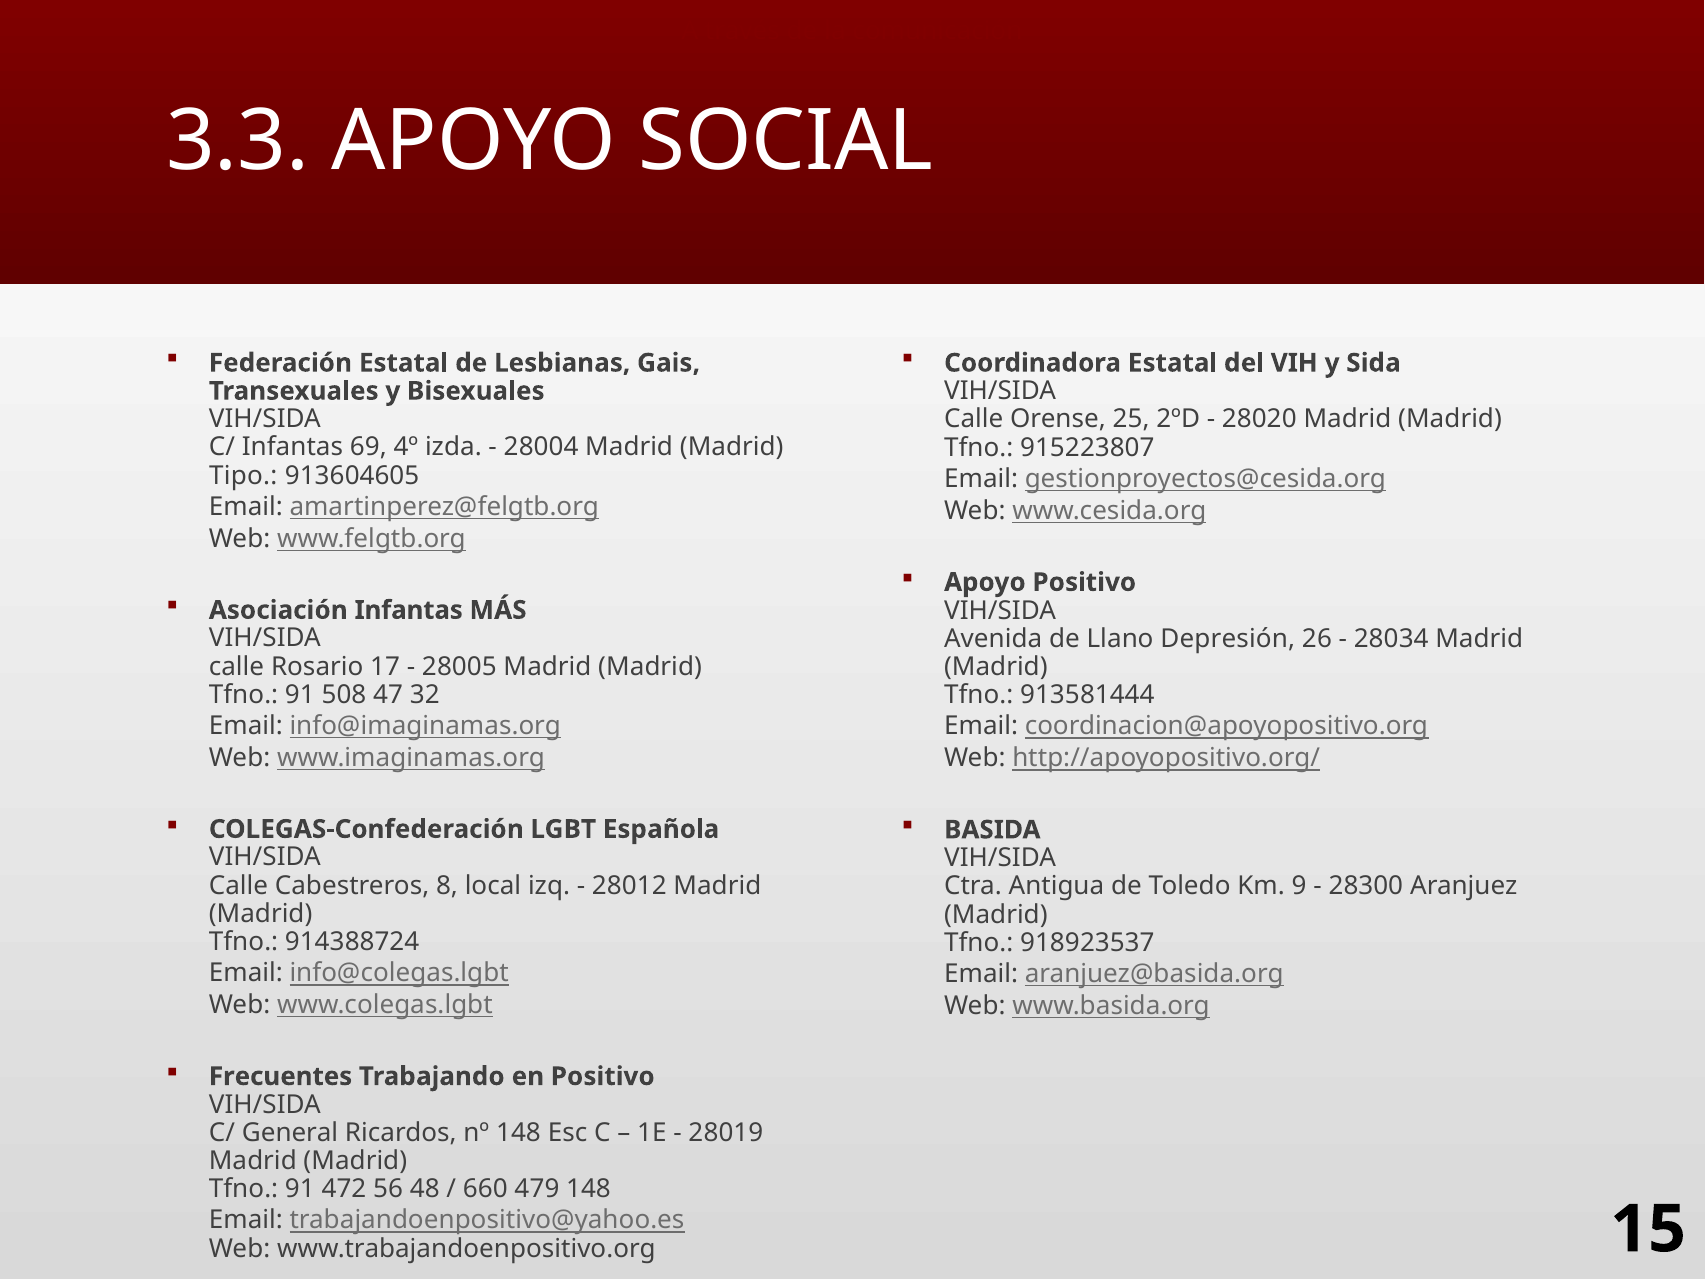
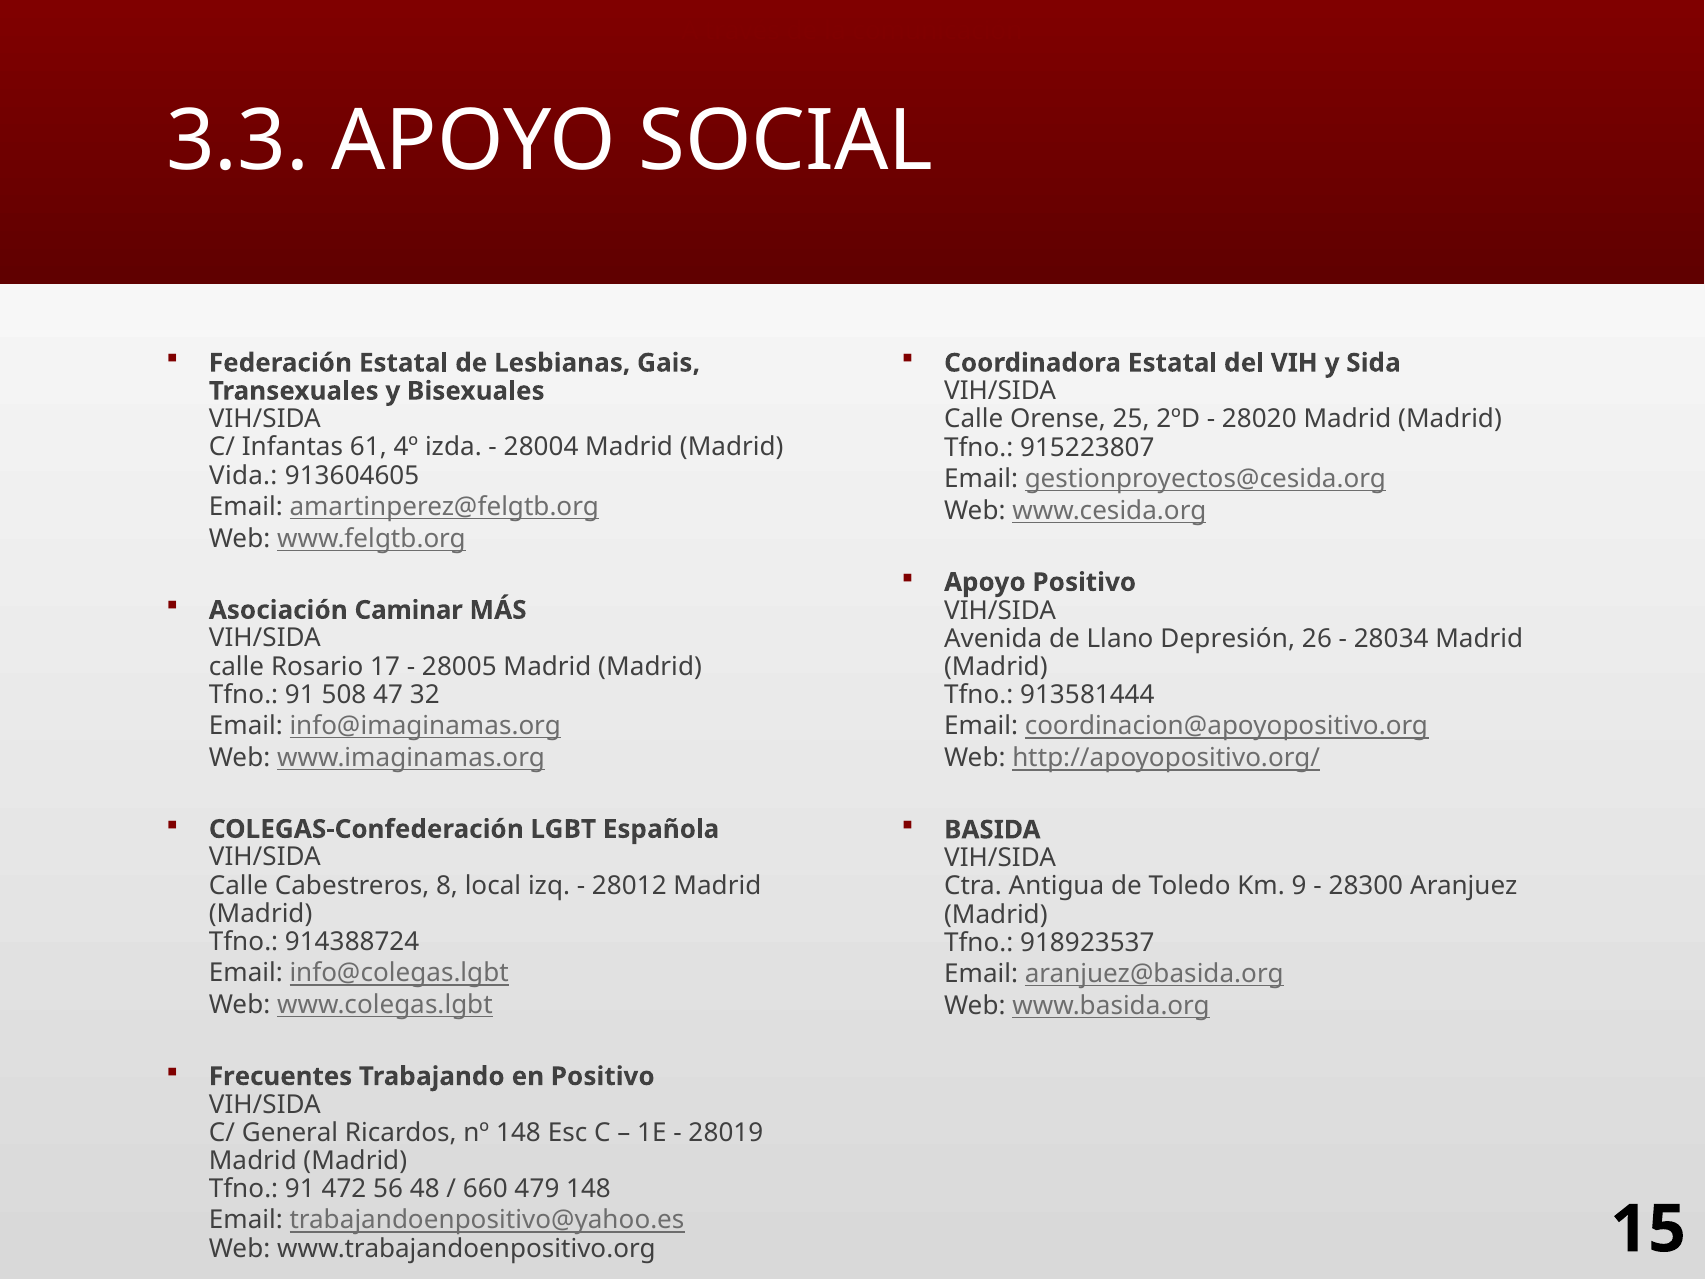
69: 69 -> 61
Tipo: Tipo -> Vida
Asociación Infantas: Infantas -> Caminar
